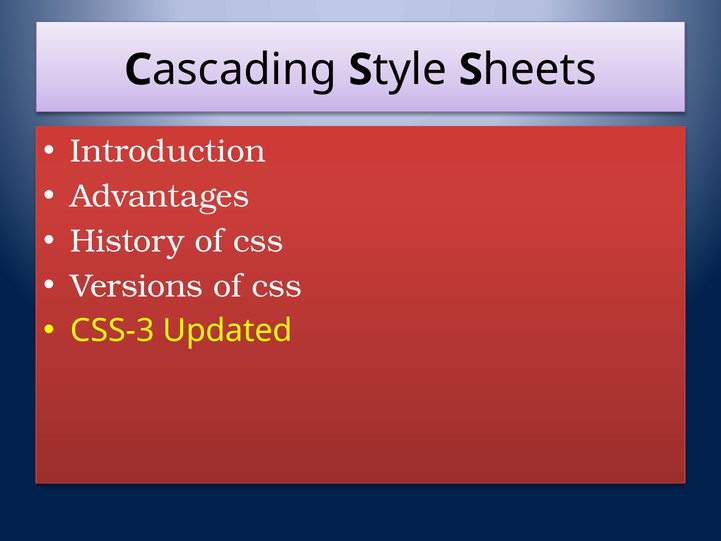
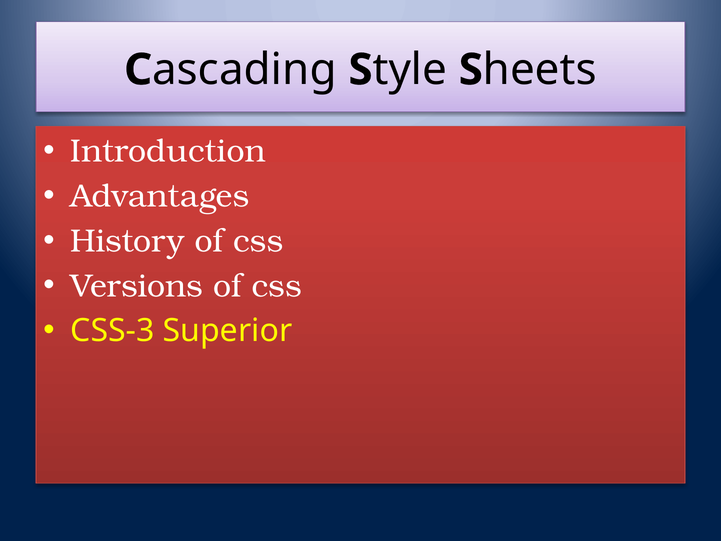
Updated: Updated -> Superior
